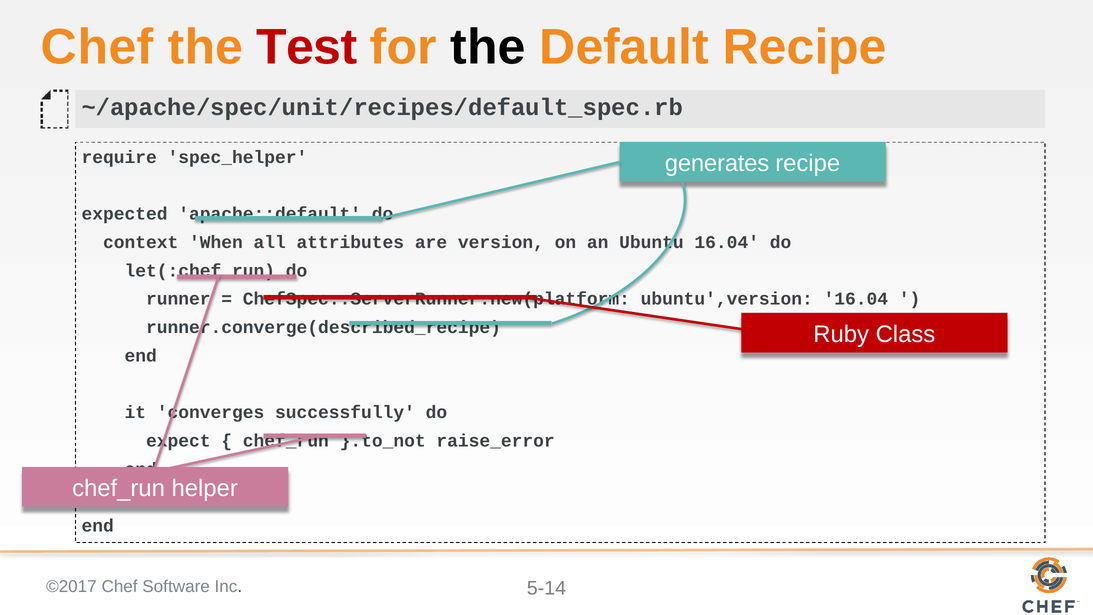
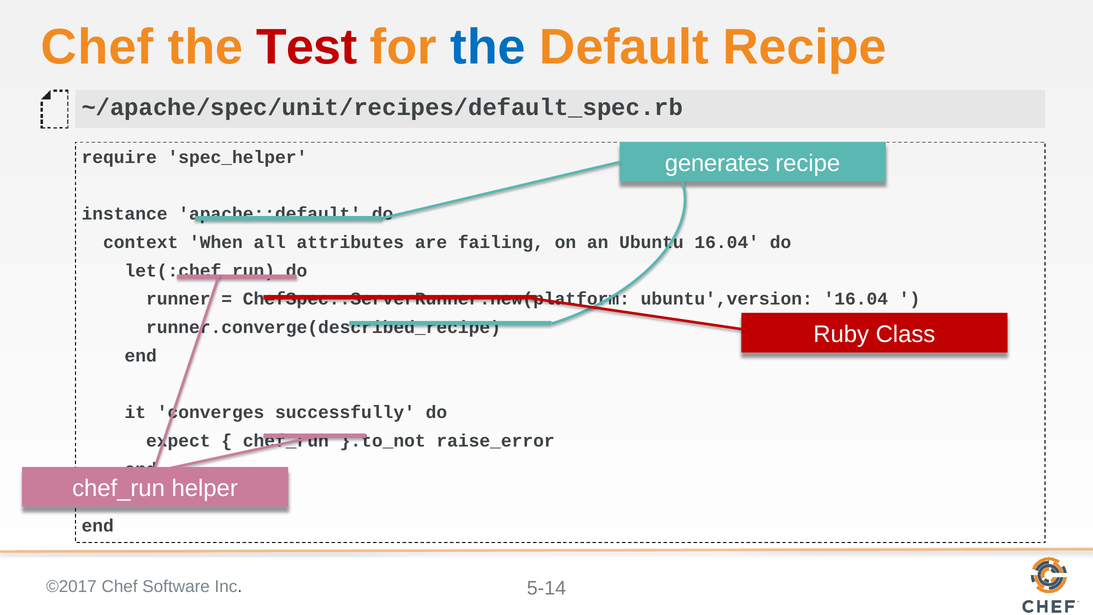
the at (488, 47) colour: black -> blue
expected: expected -> instance
version: version -> failing
